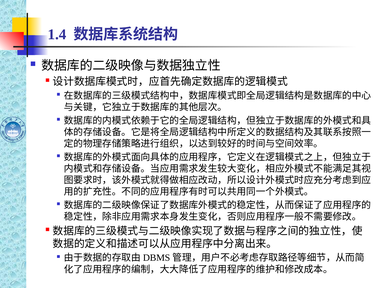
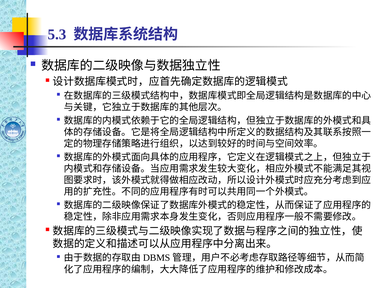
1.4: 1.4 -> 5.3
